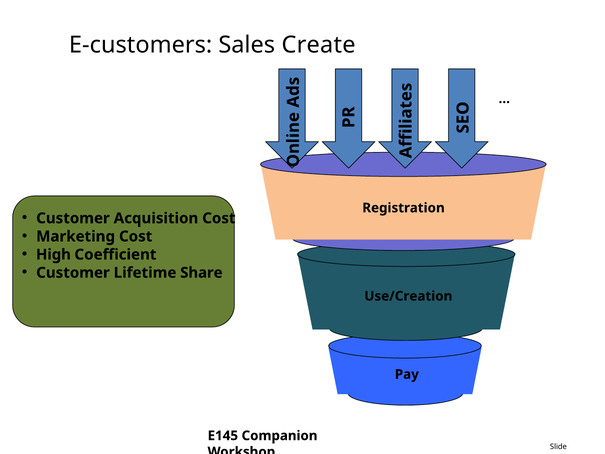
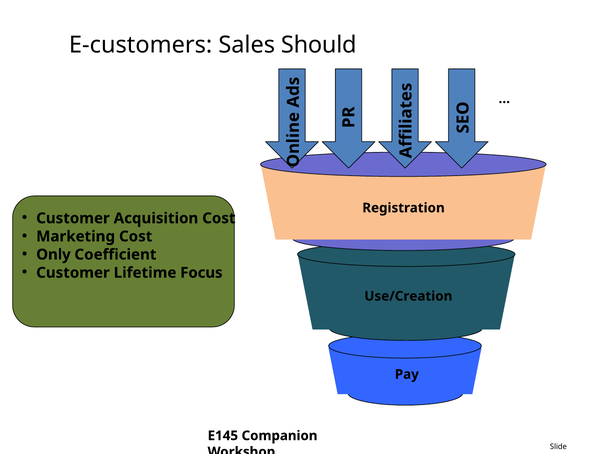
Create: Create -> Should
High: High -> Only
Share: Share -> Focus
